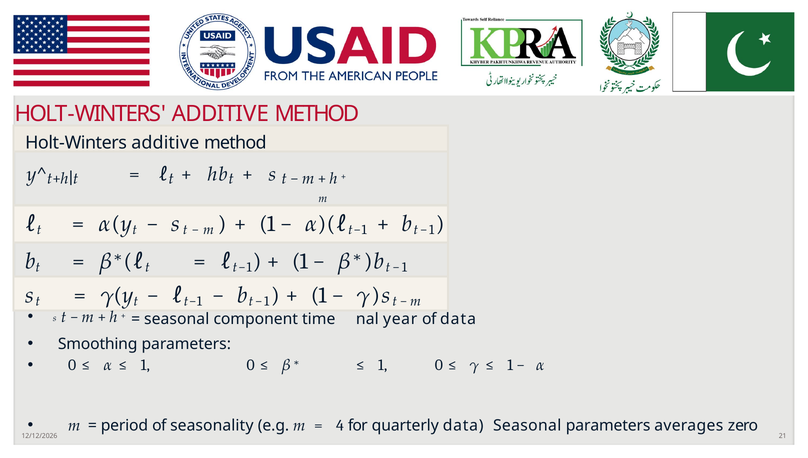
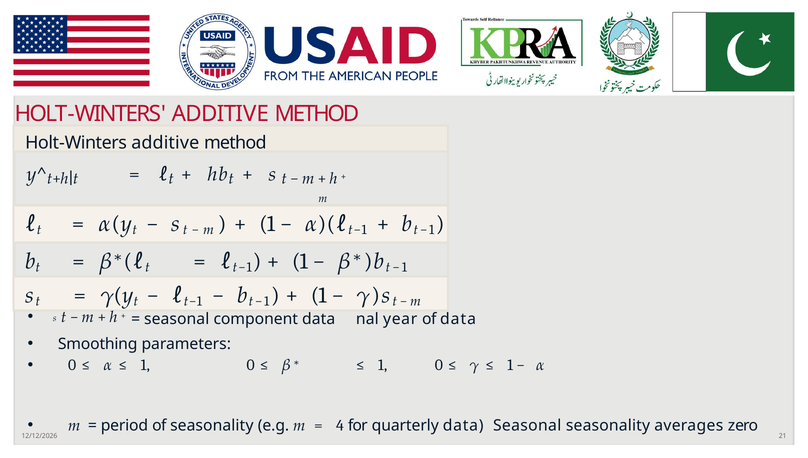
component time: time -> data
Seasonal parameters: parameters -> seasonality
